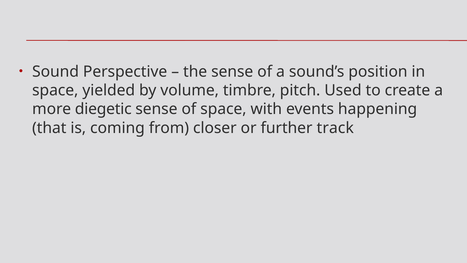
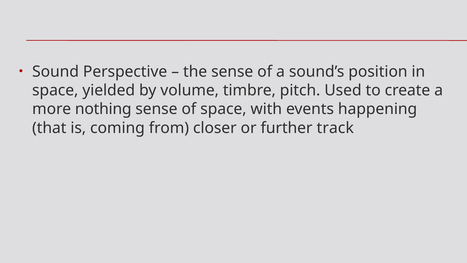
diegetic: diegetic -> nothing
